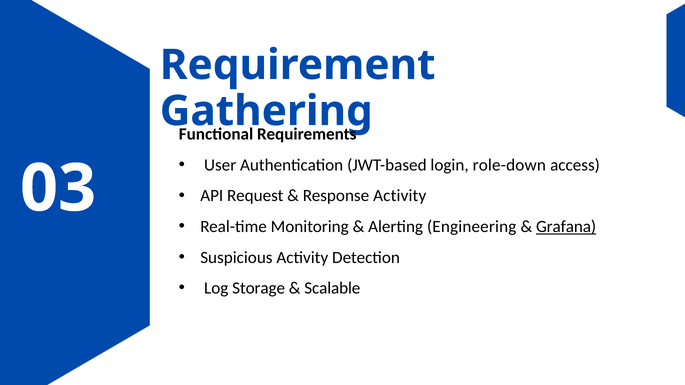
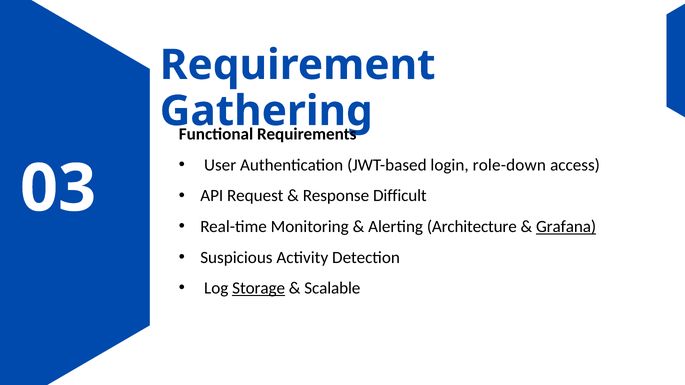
Response Activity: Activity -> Difficult
Engineering: Engineering -> Architecture
Storage underline: none -> present
